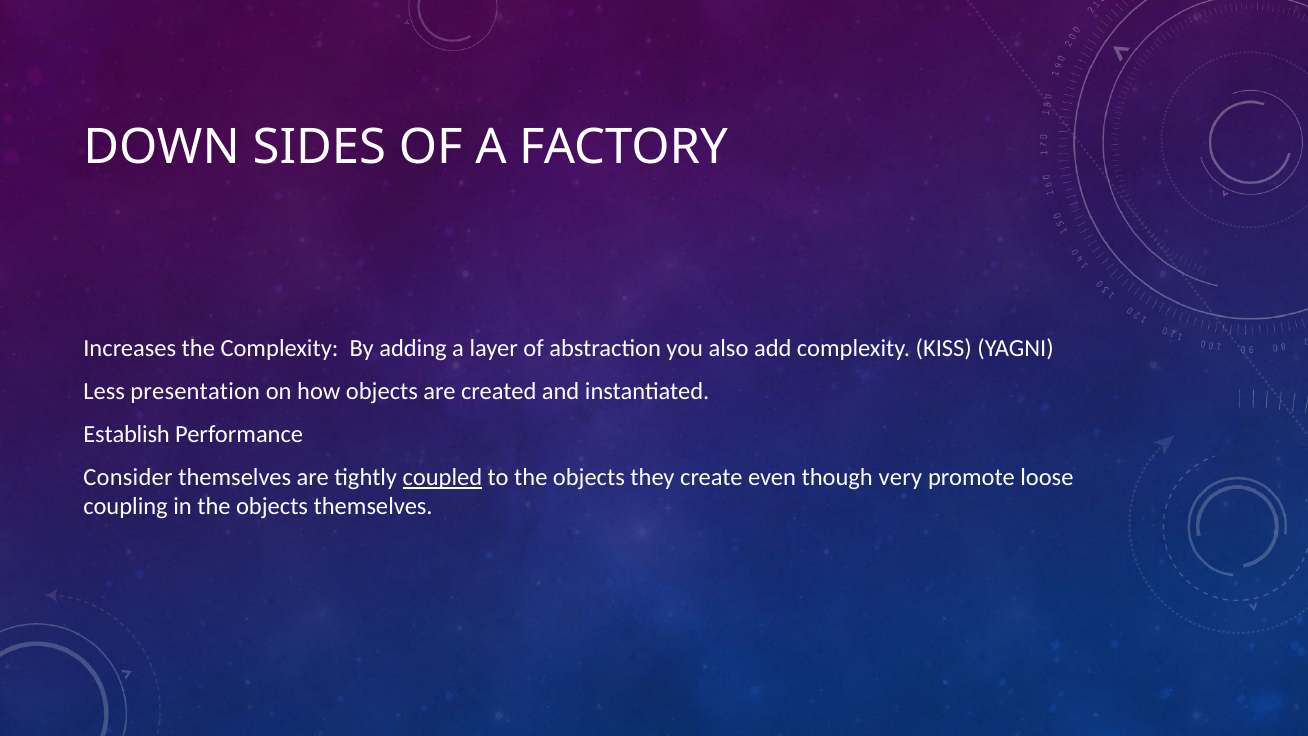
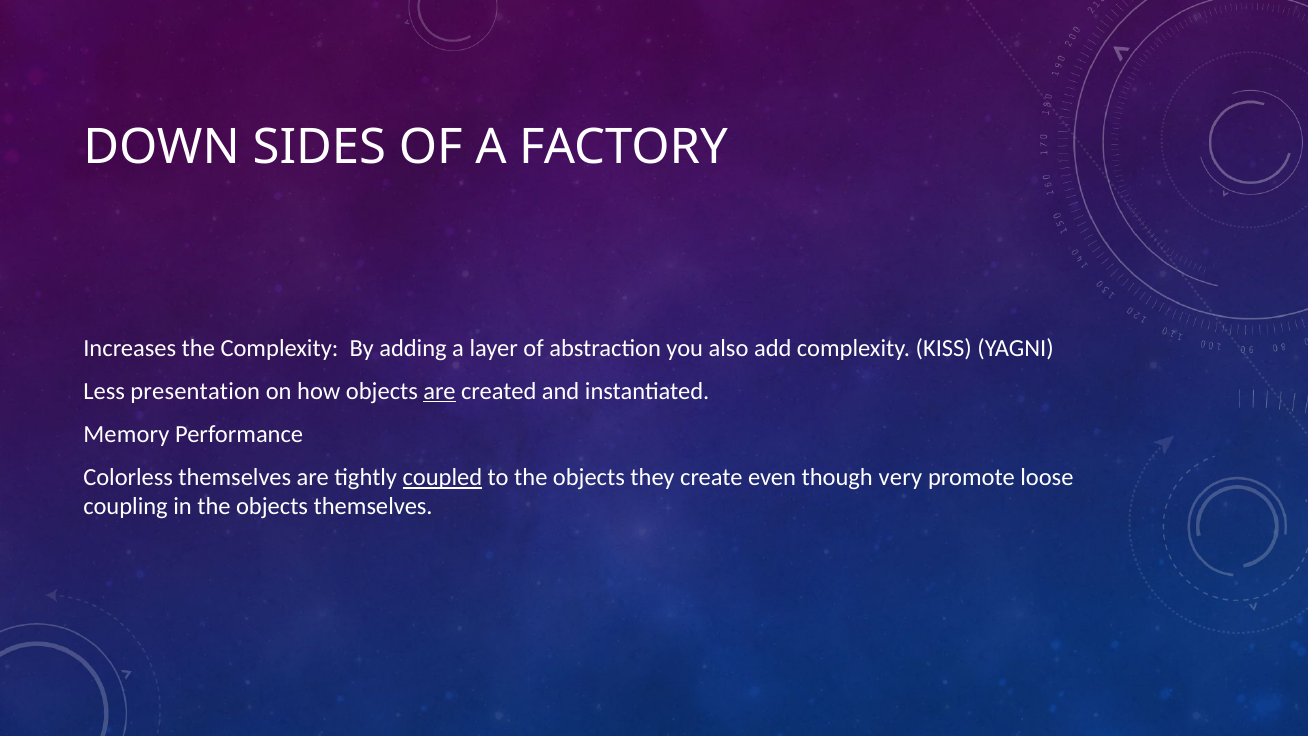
are at (440, 391) underline: none -> present
Establish: Establish -> Memory
Consider: Consider -> Colorless
